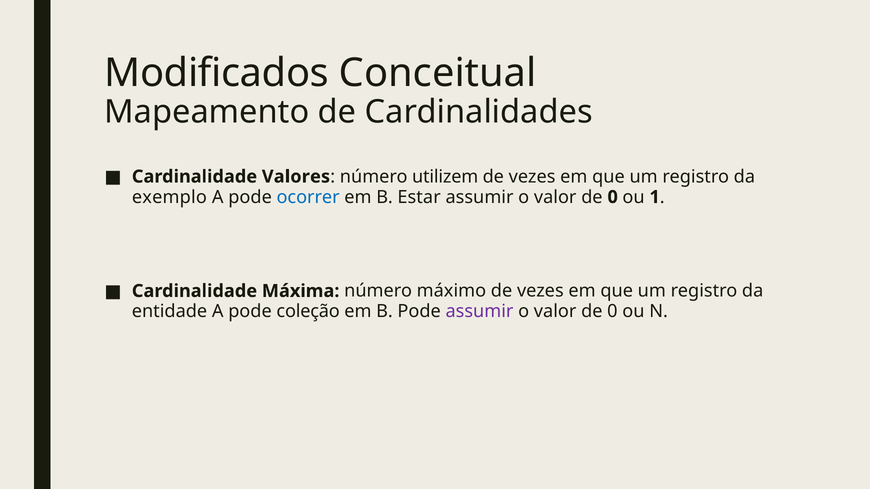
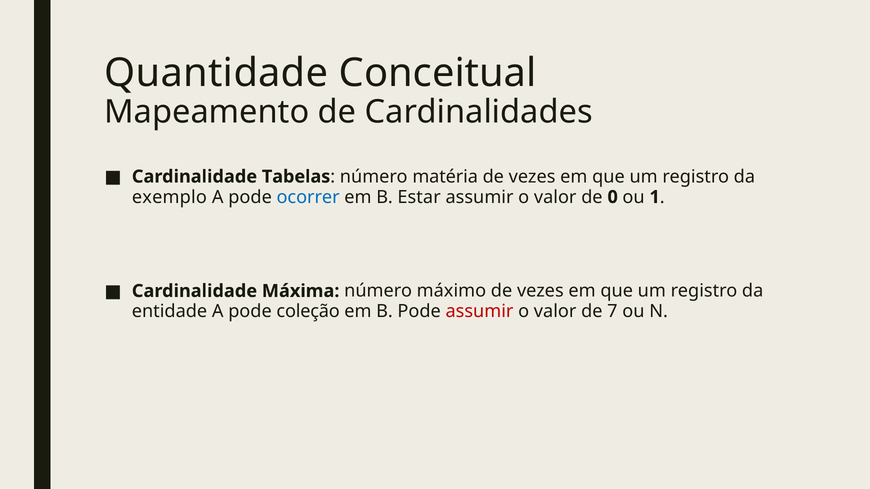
Modificados: Modificados -> Quantidade
Valores: Valores -> Tabelas
utilizem: utilizem -> matéria
assumir at (479, 312) colour: purple -> red
0 at (612, 312): 0 -> 7
